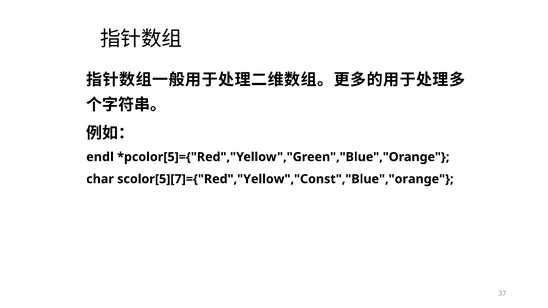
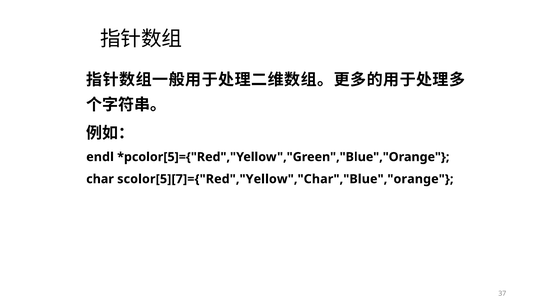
scolor[5][7]={"Red","Yellow","Const","Blue","orange: scolor[5][7]={"Red","Yellow","Const","Blue","orange -> scolor[5][7]={"Red","Yellow","Char","Blue","orange
